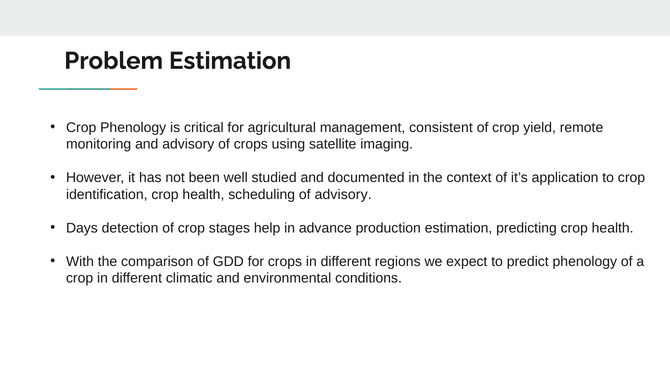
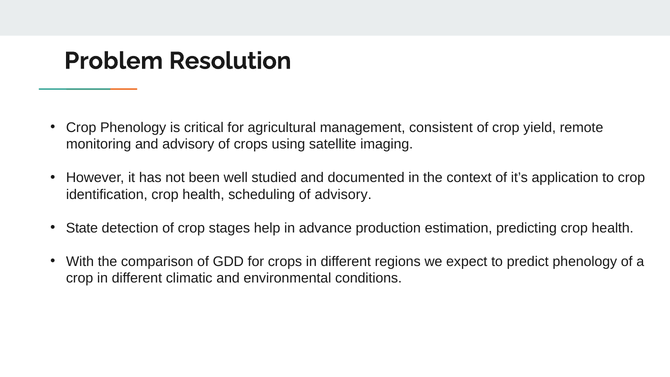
Problem Estimation: Estimation -> Resolution
Days: Days -> State
